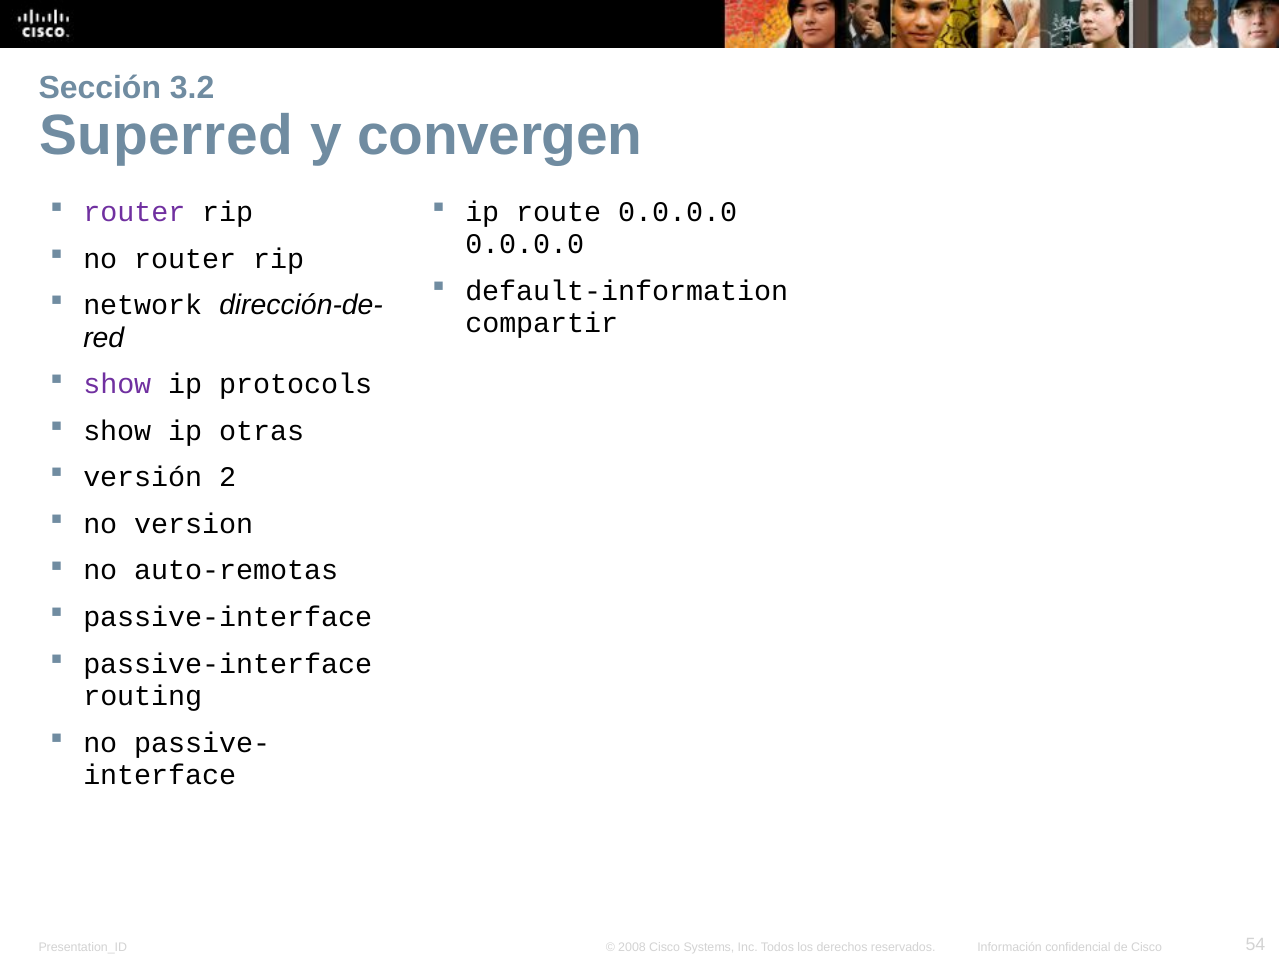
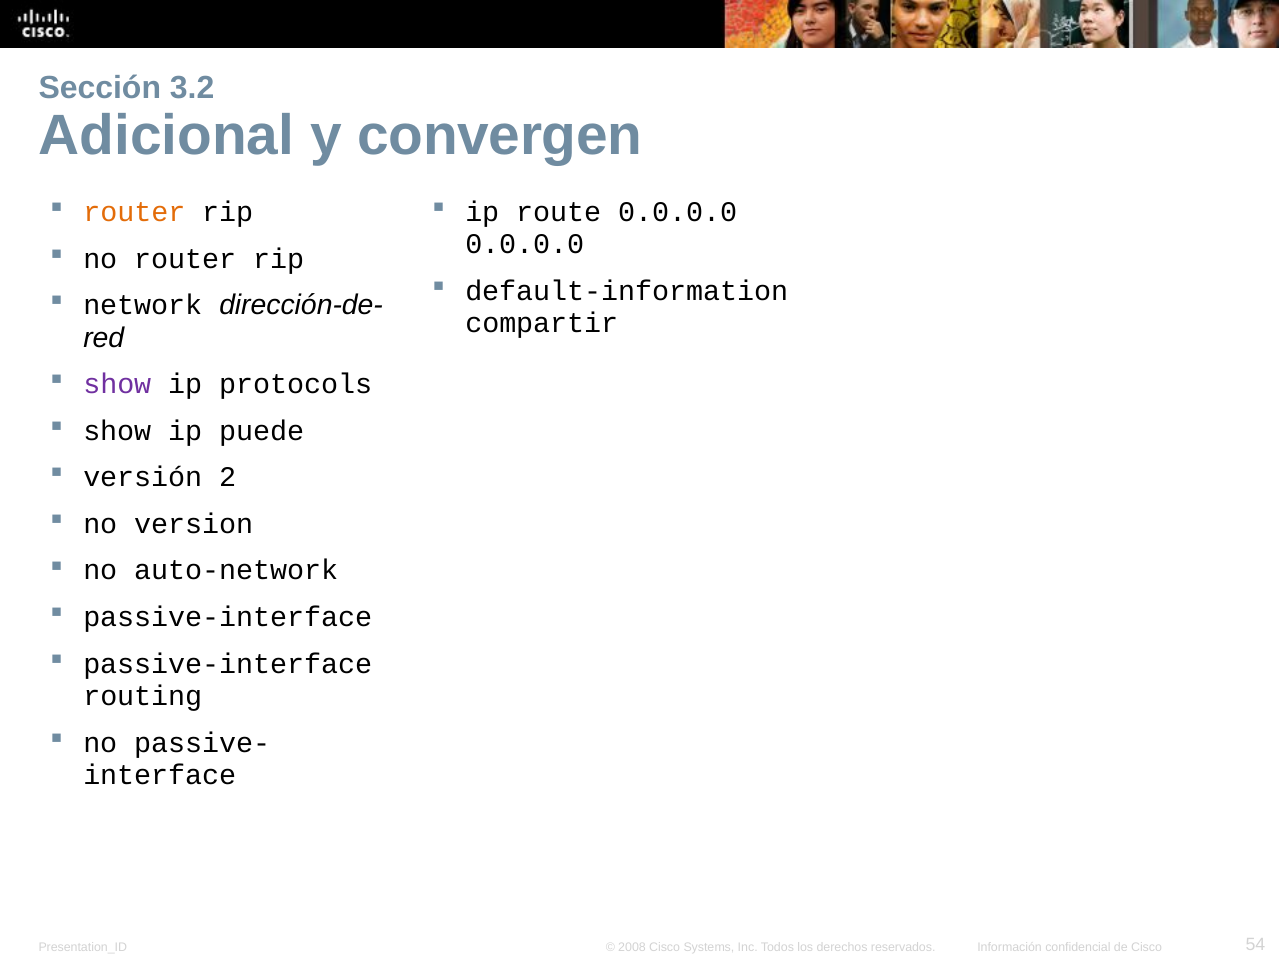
Superred: Superred -> Adicional
router at (134, 212) colour: purple -> orange
otras: otras -> puede
auto-remotas: auto-remotas -> auto-network
